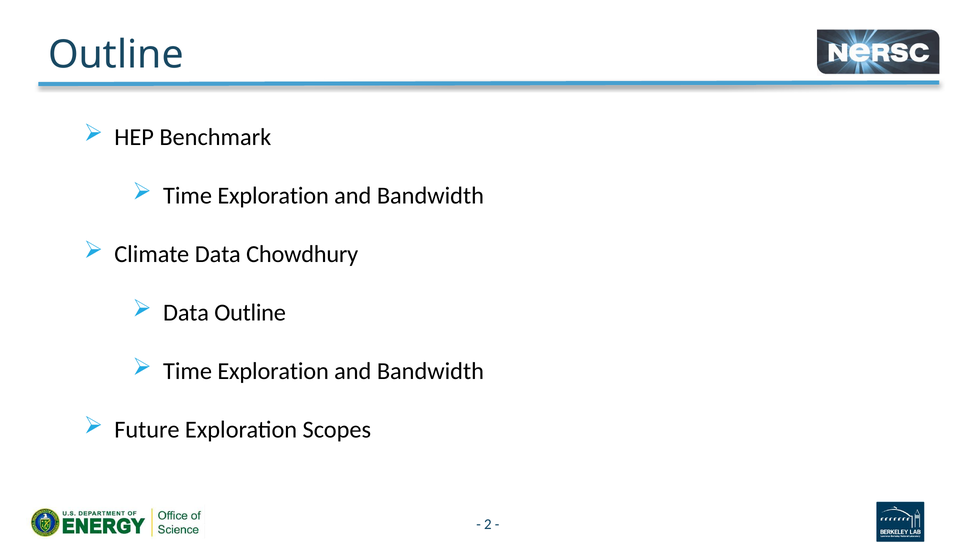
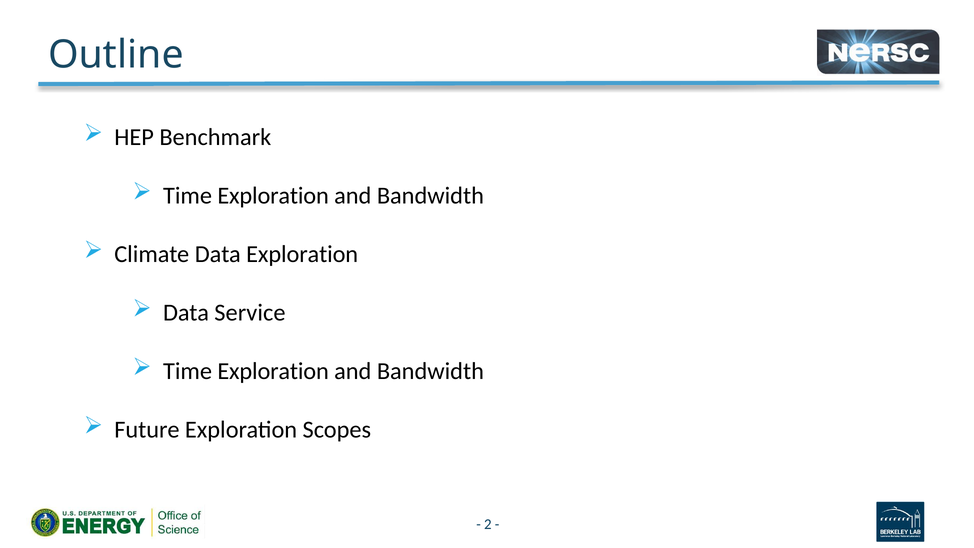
Data Chowdhury: Chowdhury -> Exploration
Data Outline: Outline -> Service
